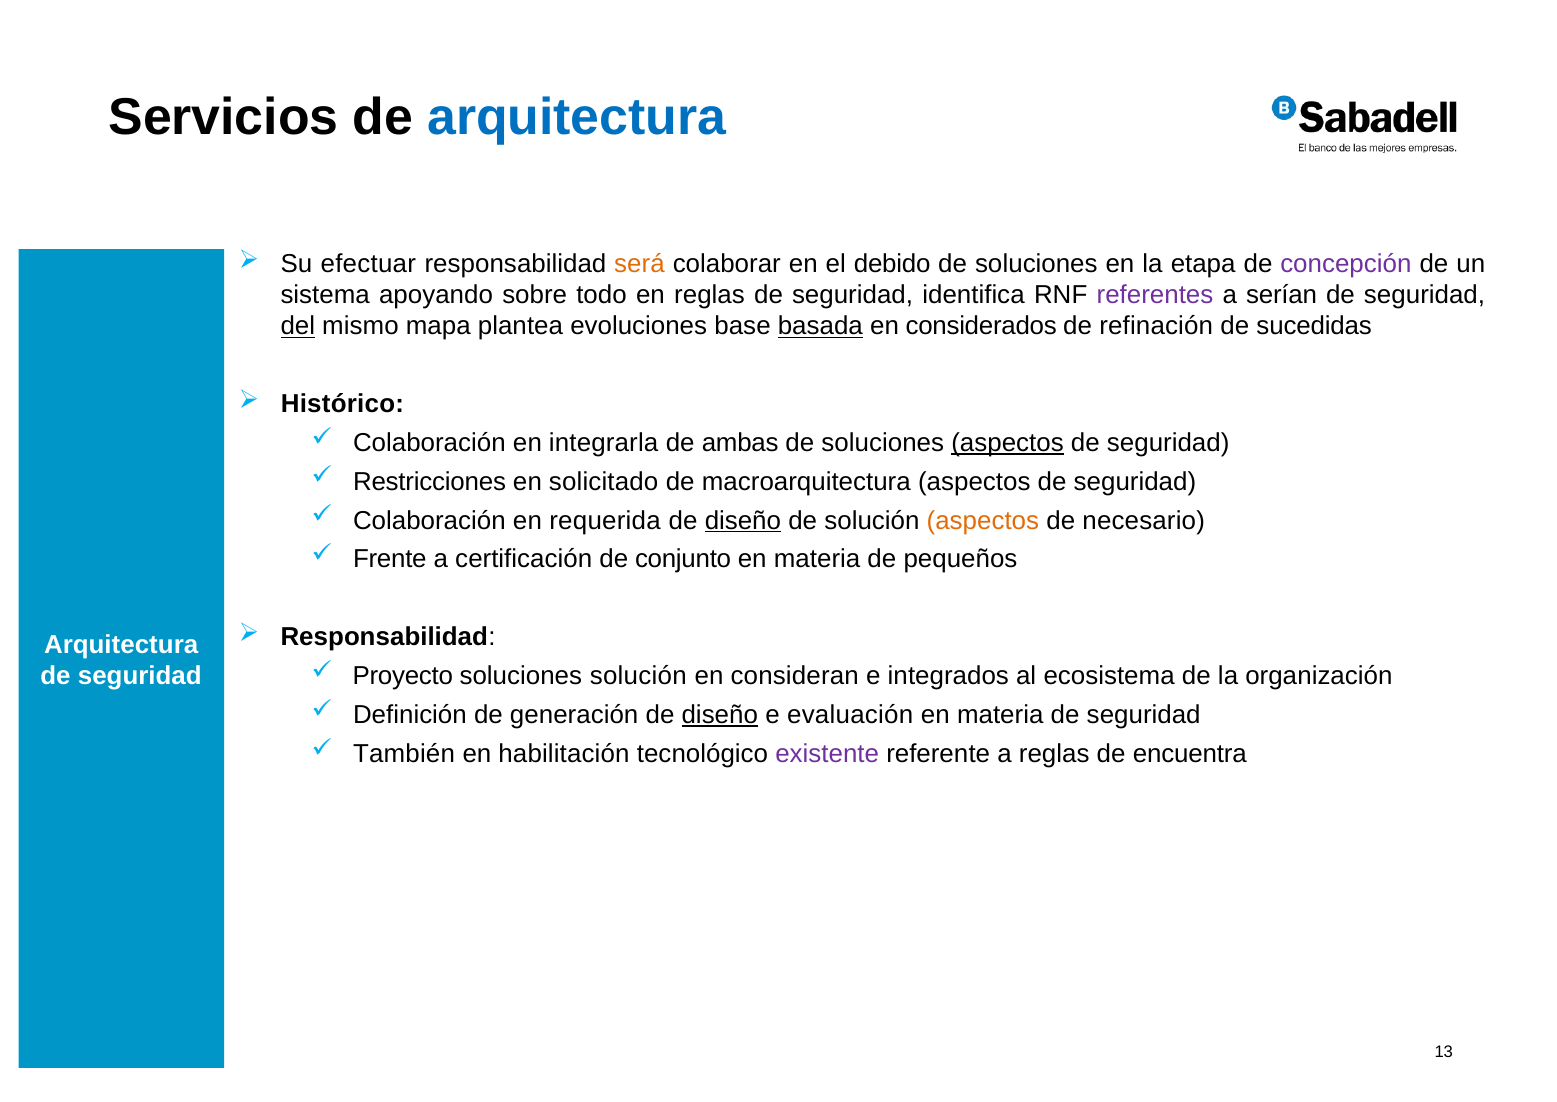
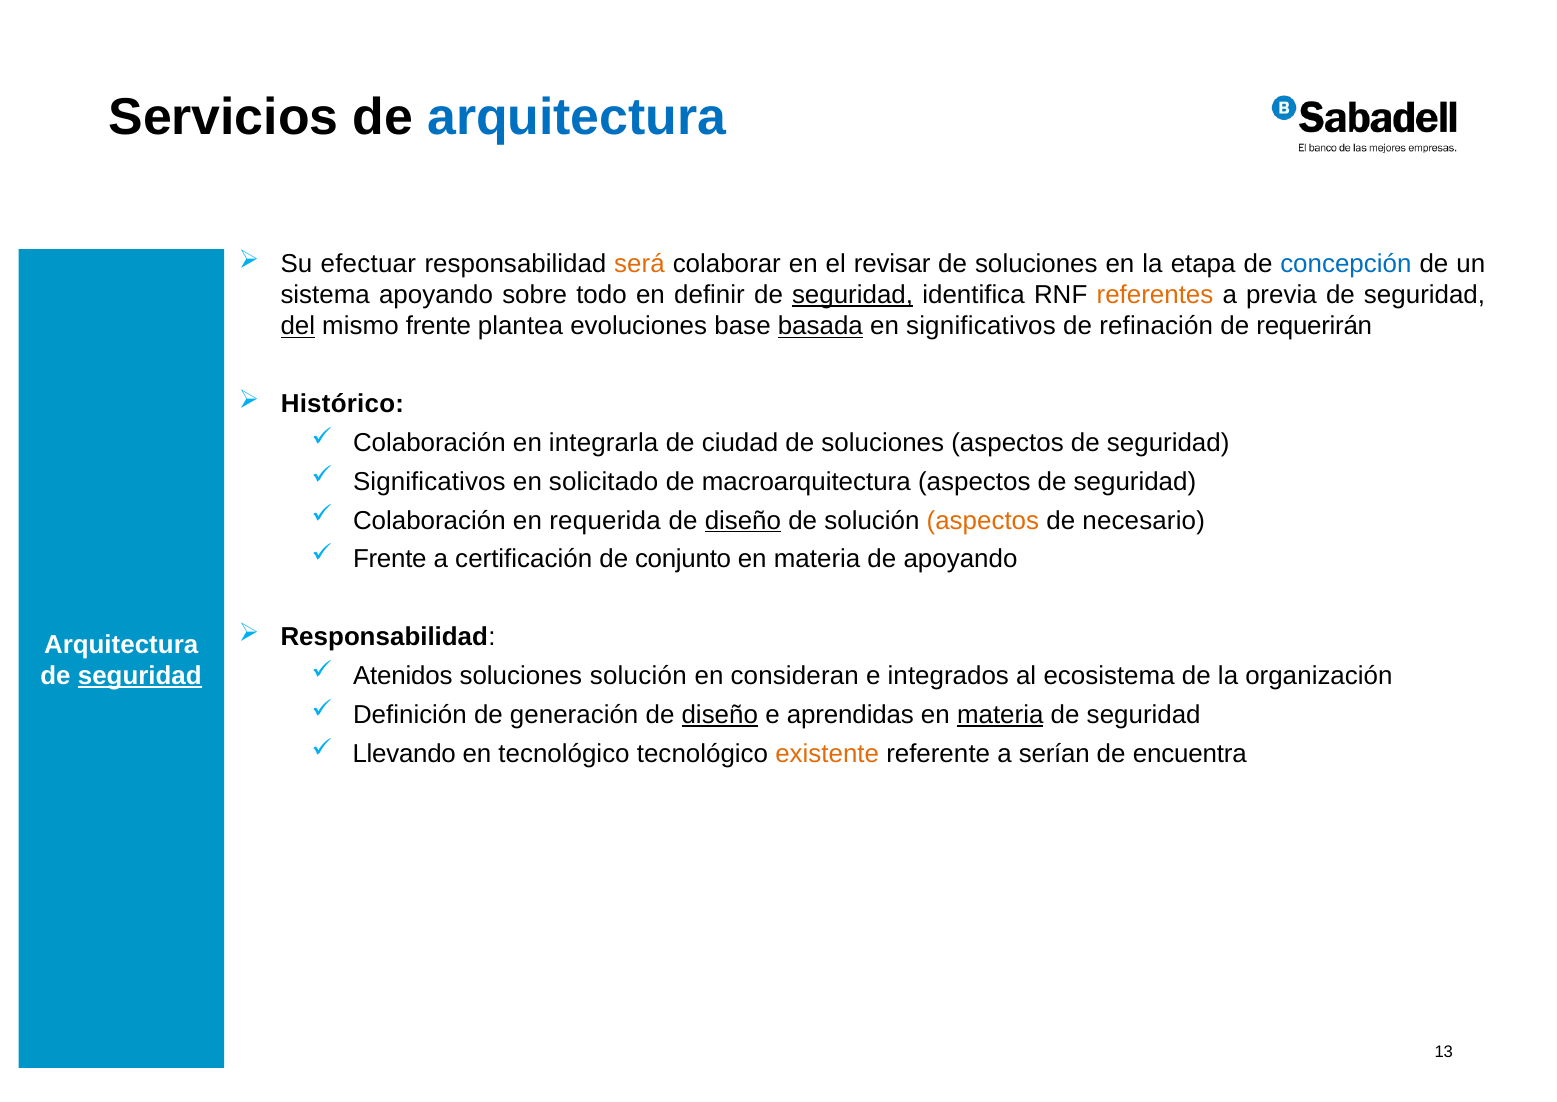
debido: debido -> revisar
concepción colour: purple -> blue
en reglas: reglas -> definir
seguridad at (853, 295) underline: none -> present
referentes colour: purple -> orange
serían: serían -> previa
mismo mapa: mapa -> frente
en considerados: considerados -> significativos
sucedidas: sucedidas -> requerirán
ambas: ambas -> ciudad
aspectos at (1008, 443) underline: present -> none
Restricciones at (430, 482): Restricciones -> Significativos
de pequeños: pequeños -> apoyando
Proyecto: Proyecto -> Atenidos
seguridad at (140, 676) underline: none -> present
evaluación: evaluación -> aprendidas
materia at (1000, 715) underline: none -> present
También: También -> Llevando
en habilitación: habilitación -> tecnológico
existente colour: purple -> orange
a reglas: reglas -> serían
